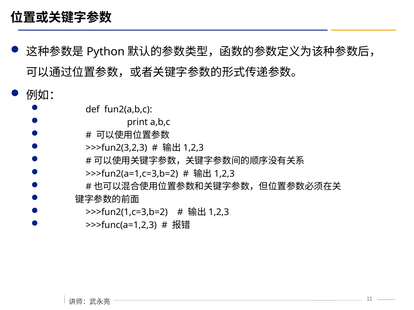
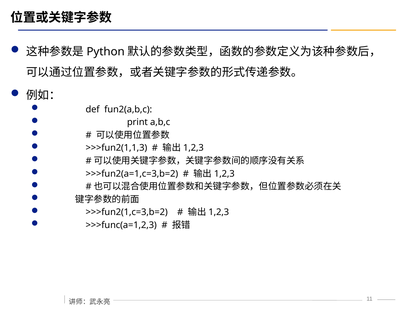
>>>fun2(3,2,3: >>>fun2(3,2,3 -> >>>fun2(1,1,3
